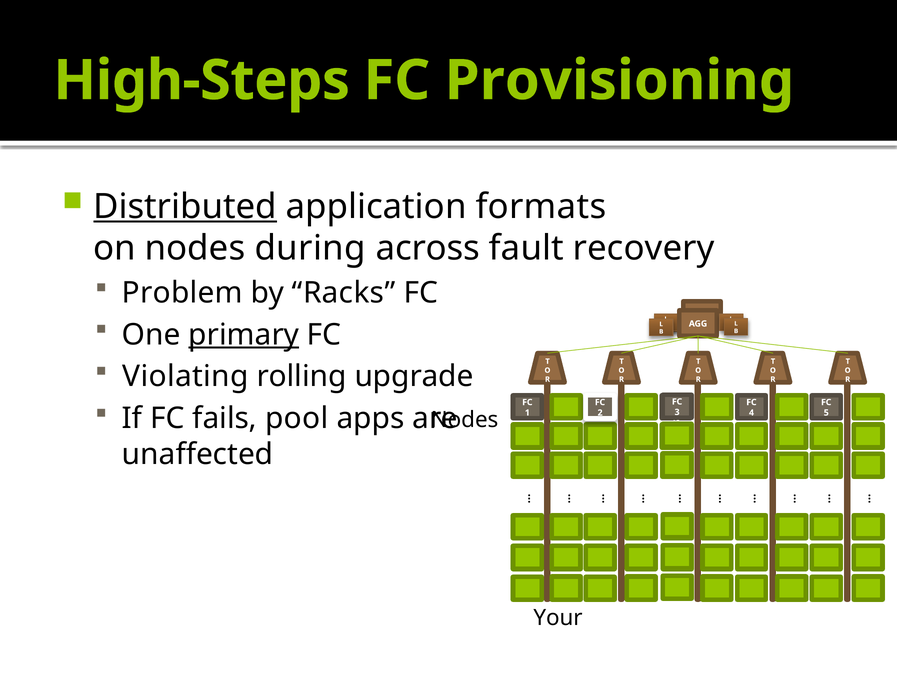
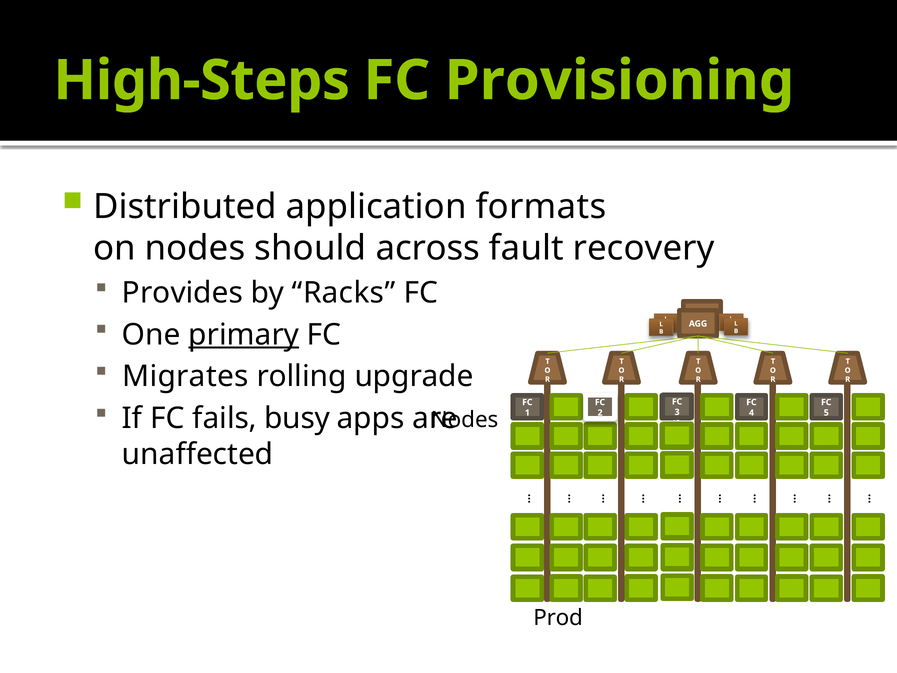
Distributed underline: present -> none
during: during -> should
Problem: Problem -> Provides
Violating: Violating -> Migrates
pool: pool -> busy
Your: Your -> Prod
